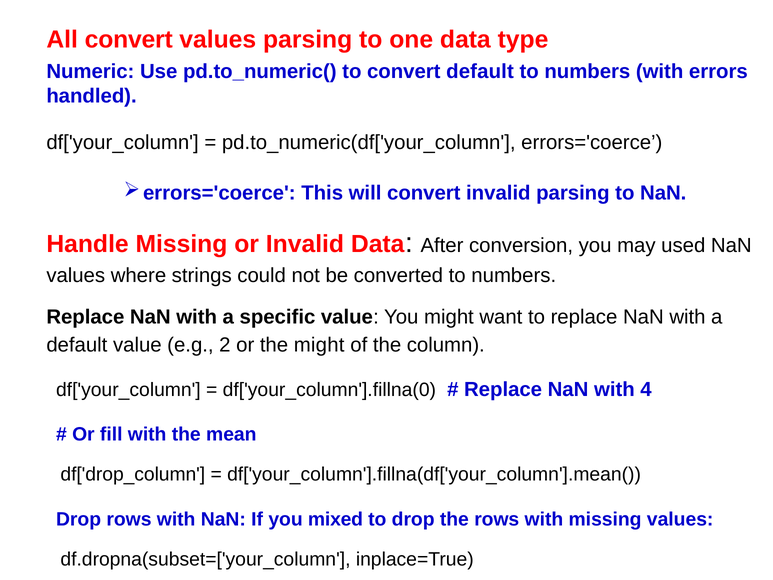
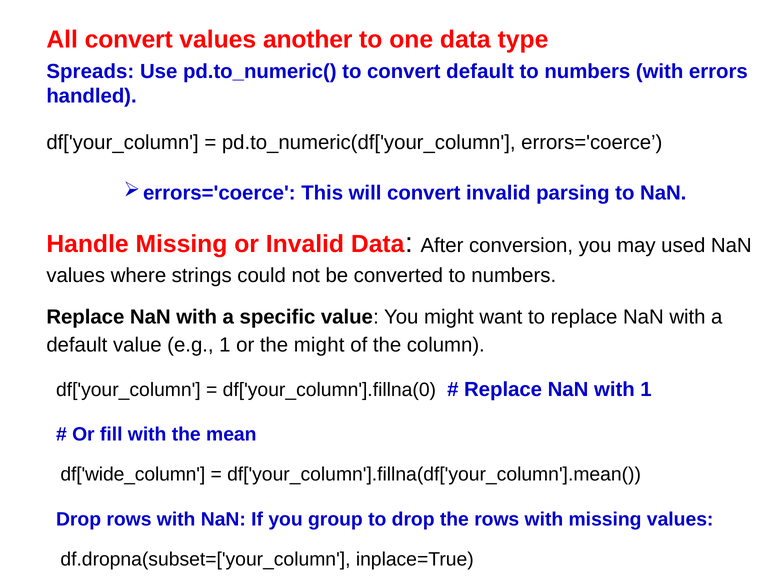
values parsing: parsing -> another
Numeric: Numeric -> Spreads
e.g 2: 2 -> 1
with 4: 4 -> 1
df['drop_column: df['drop_column -> df['wide_column
mixed: mixed -> group
